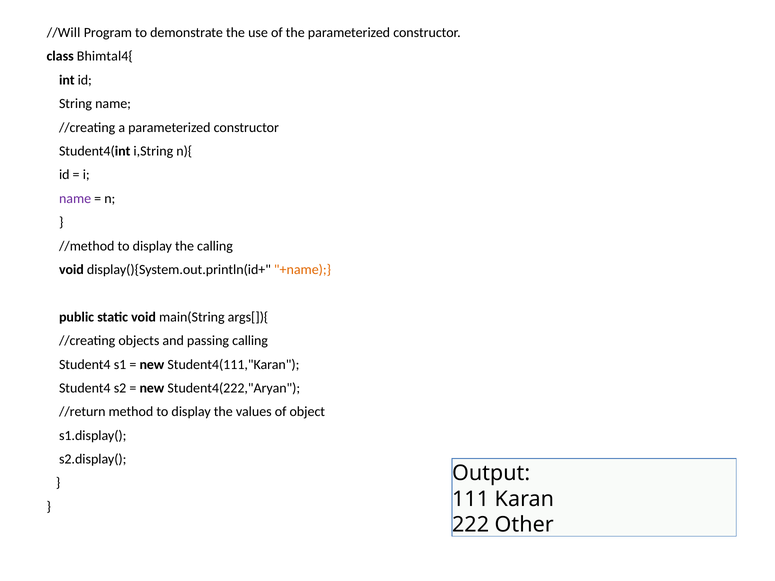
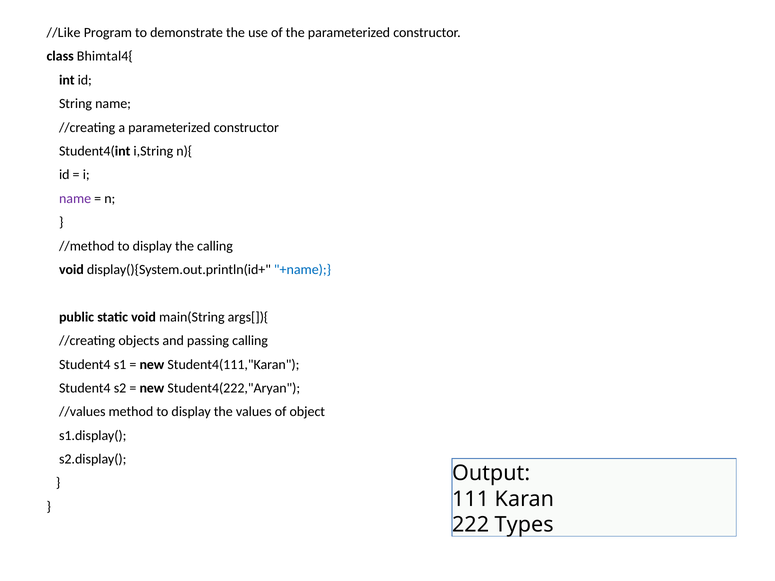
//Will: //Will -> //Like
+name colour: orange -> blue
//return: //return -> //values
Other: Other -> Types
